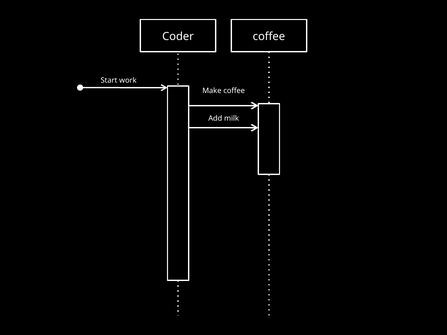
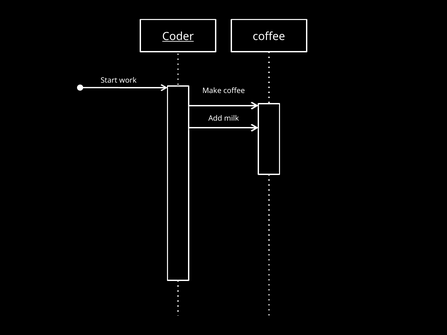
Coder underline: none -> present
